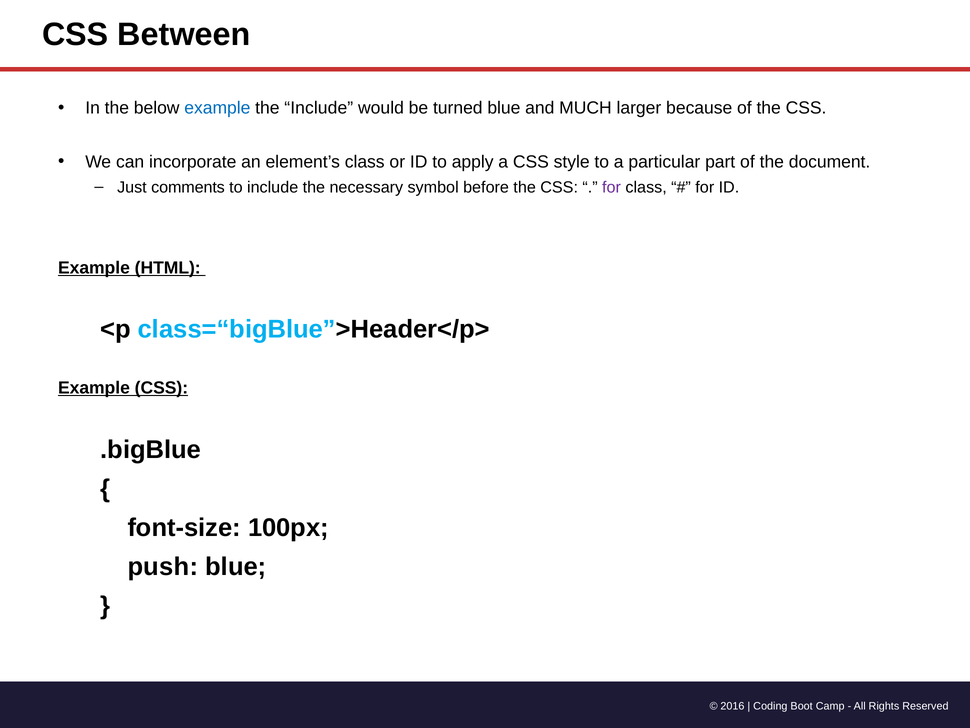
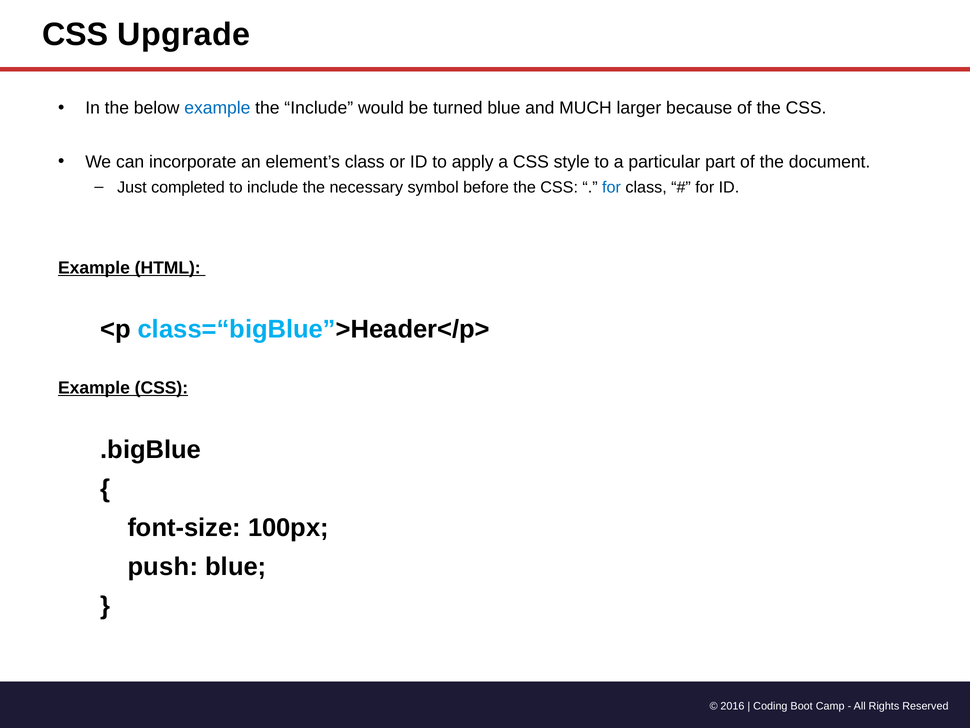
Between: Between -> Upgrade
comments: comments -> completed
for at (612, 187) colour: purple -> blue
